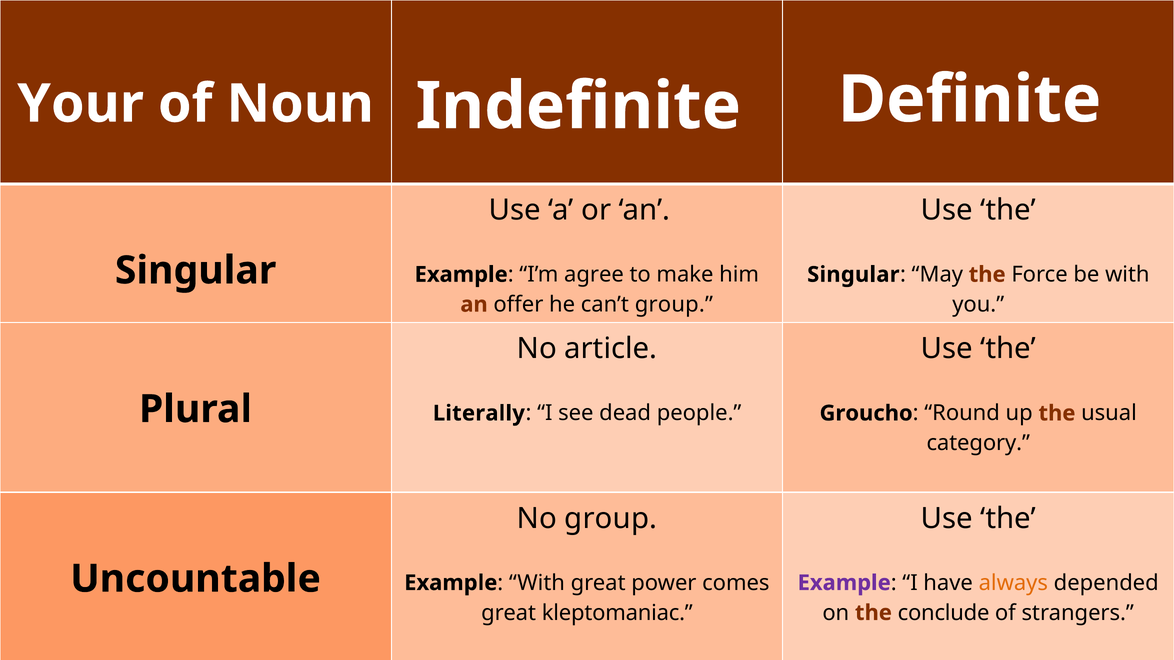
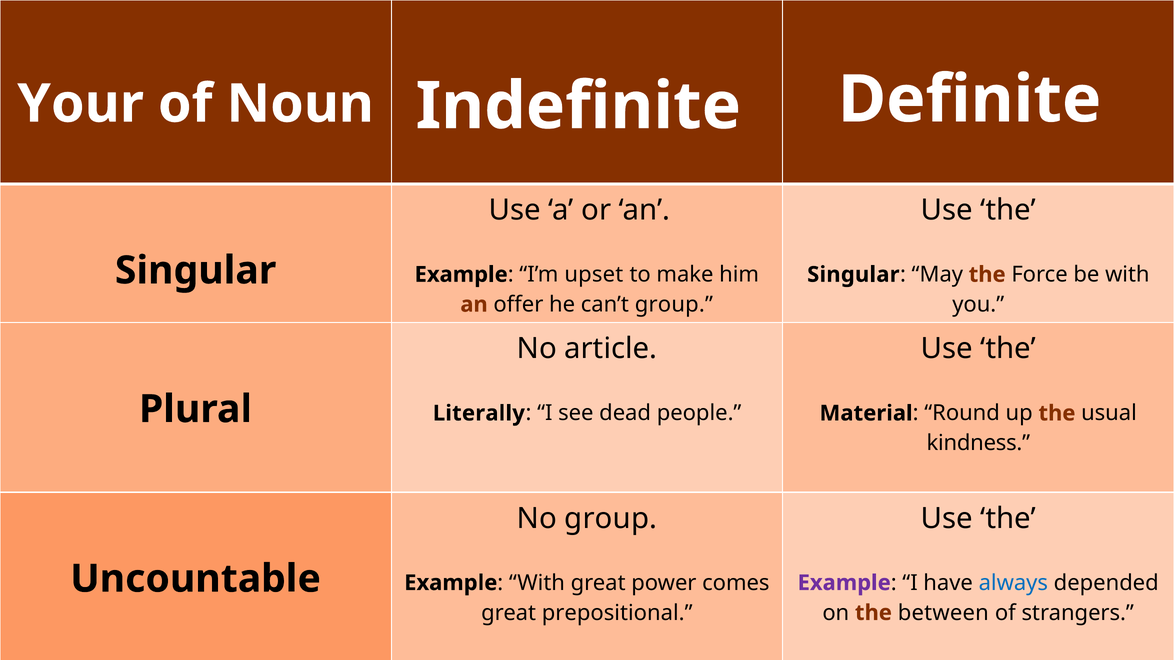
agree: agree -> upset
Groucho: Groucho -> Material
category: category -> kindness
always colour: orange -> blue
kleptomaniac: kleptomaniac -> prepositional
conclude: conclude -> between
